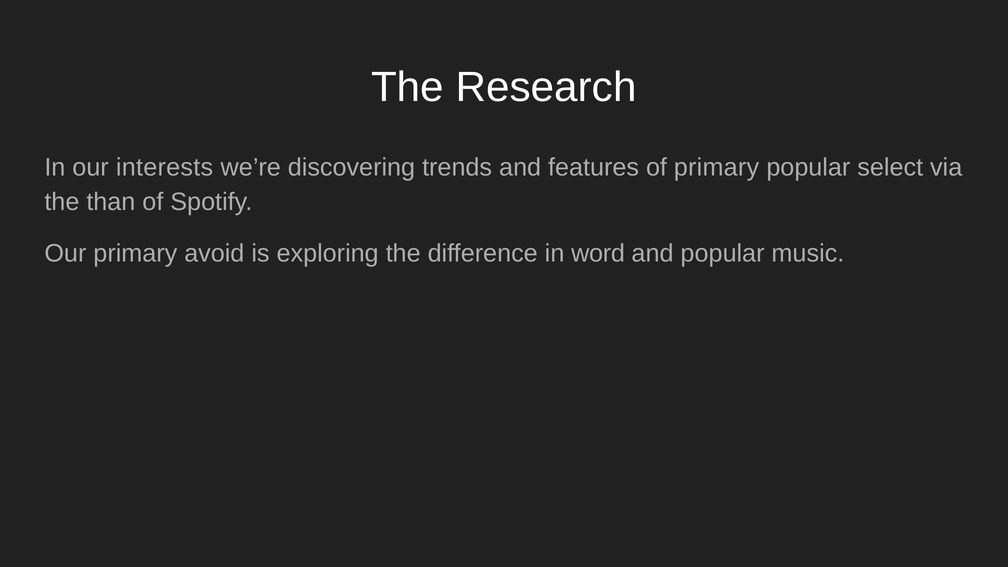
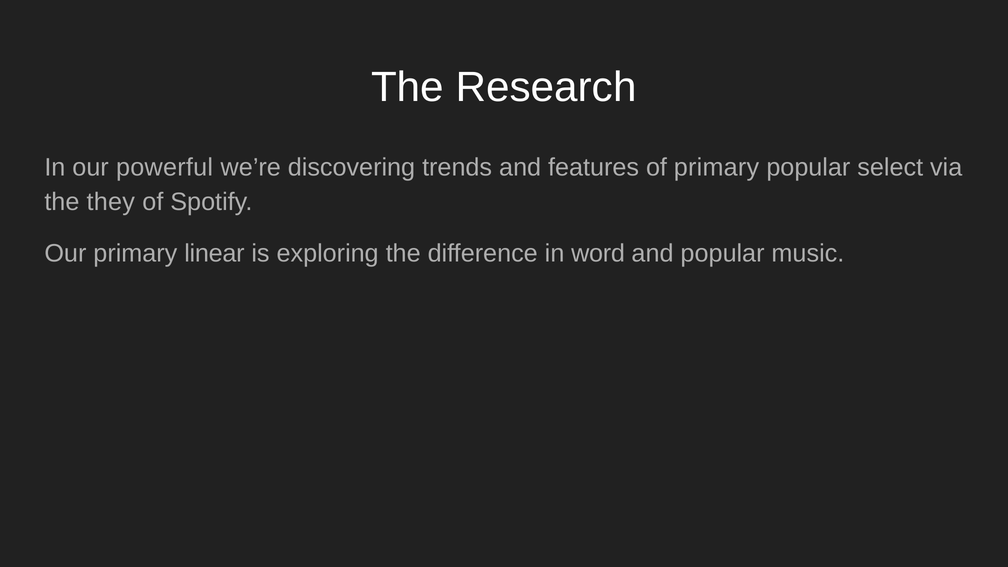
interests: interests -> powerful
than: than -> they
avoid: avoid -> linear
